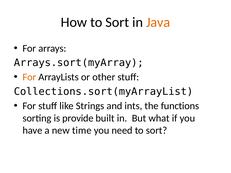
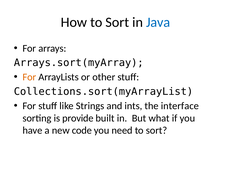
Java colour: orange -> blue
functions: functions -> interface
time: time -> code
